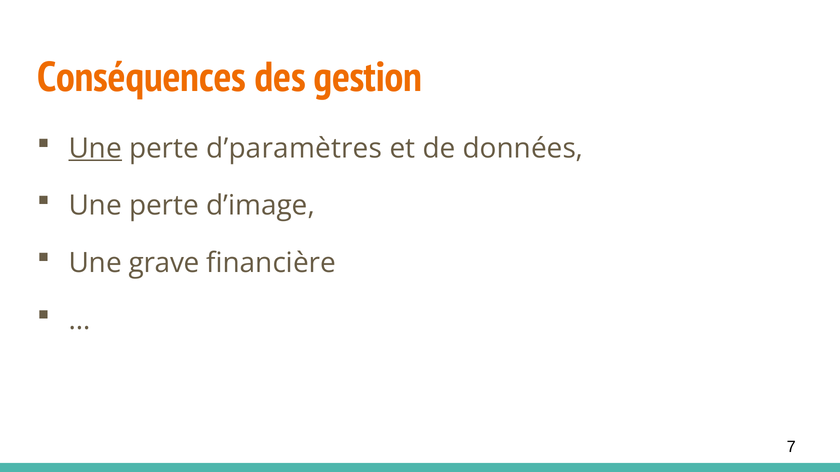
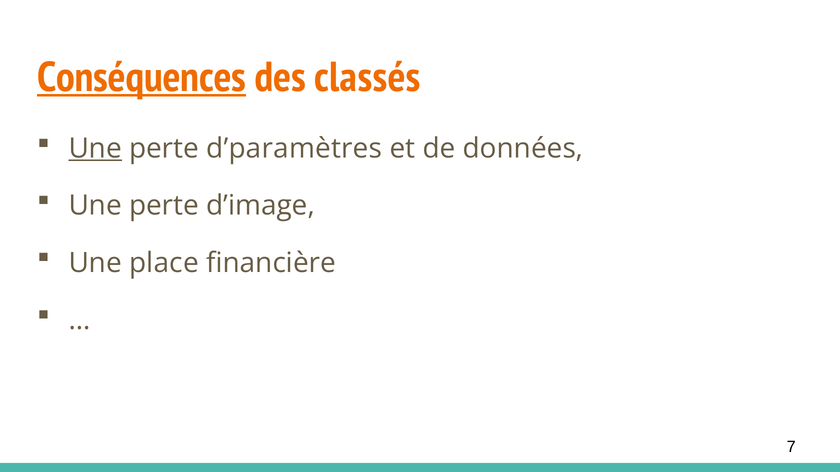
Conséquences underline: none -> present
gestion: gestion -> classés
grave: grave -> place
